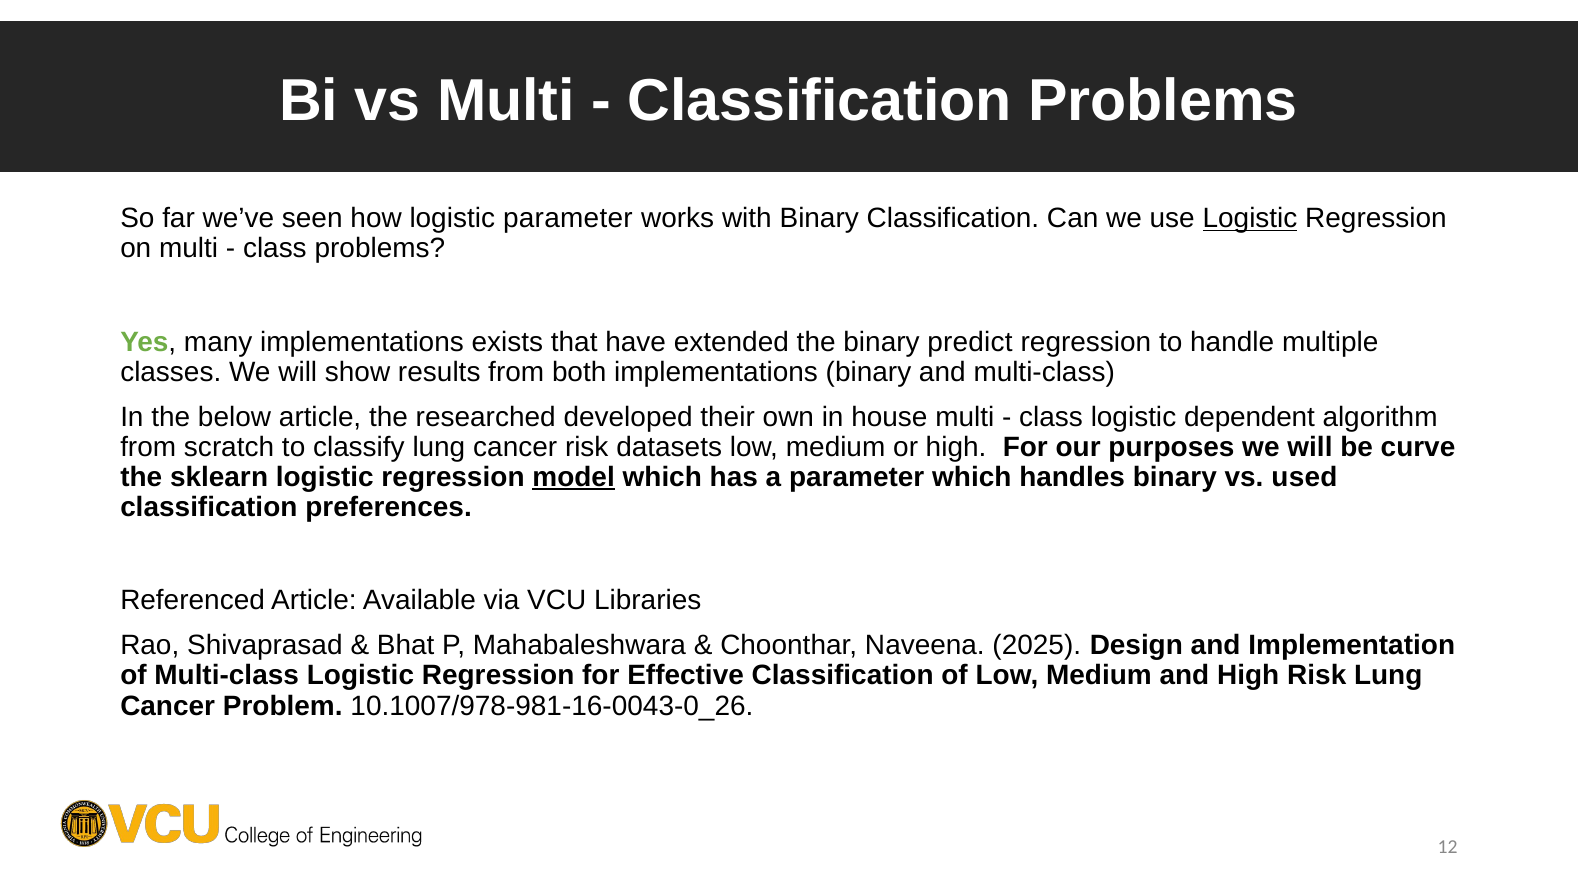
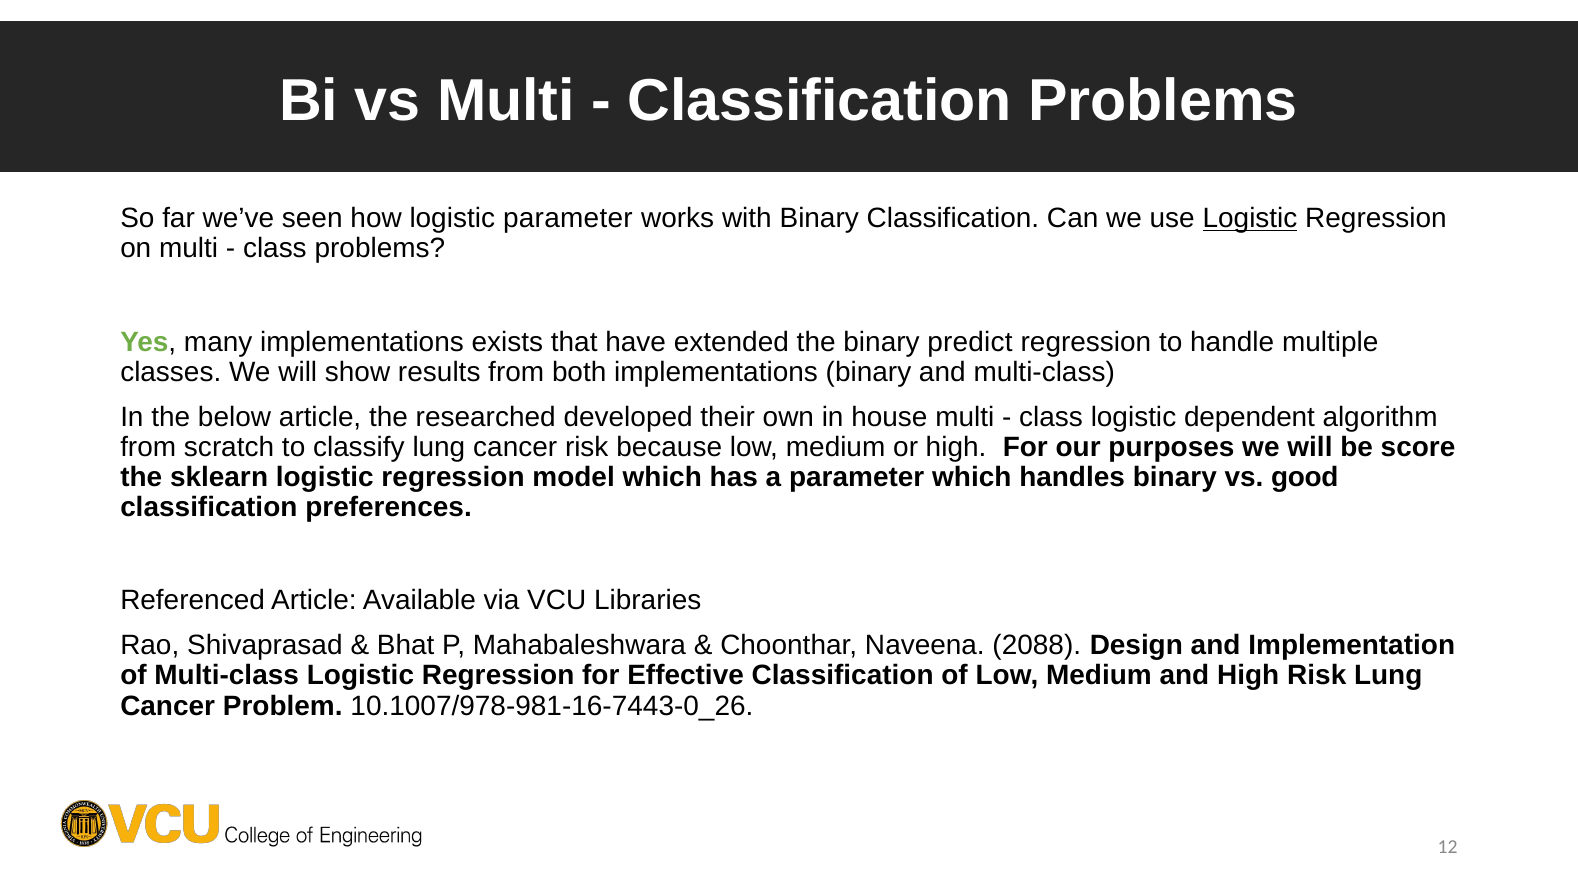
datasets: datasets -> because
curve: curve -> score
model underline: present -> none
used: used -> good
2025: 2025 -> 2088
10.1007/978-981-16-0043-0_26: 10.1007/978-981-16-0043-0_26 -> 10.1007/978-981-16-7443-0_26
